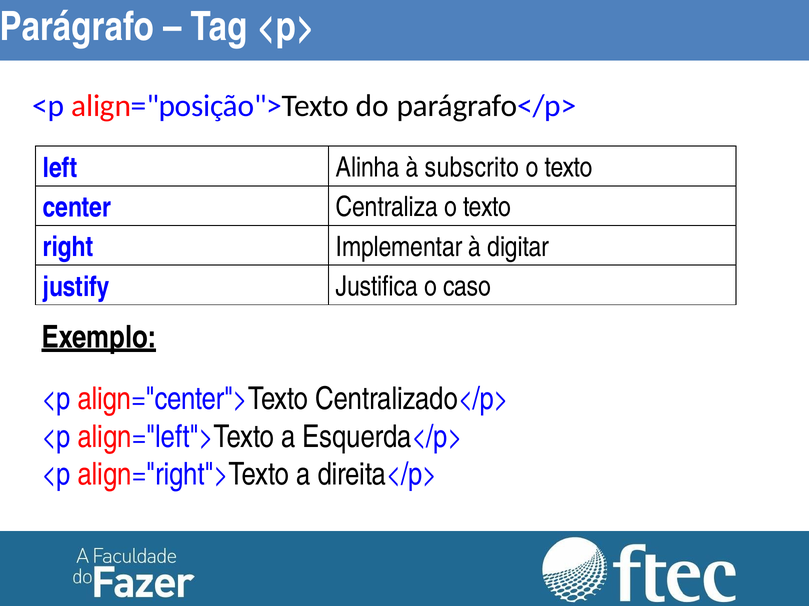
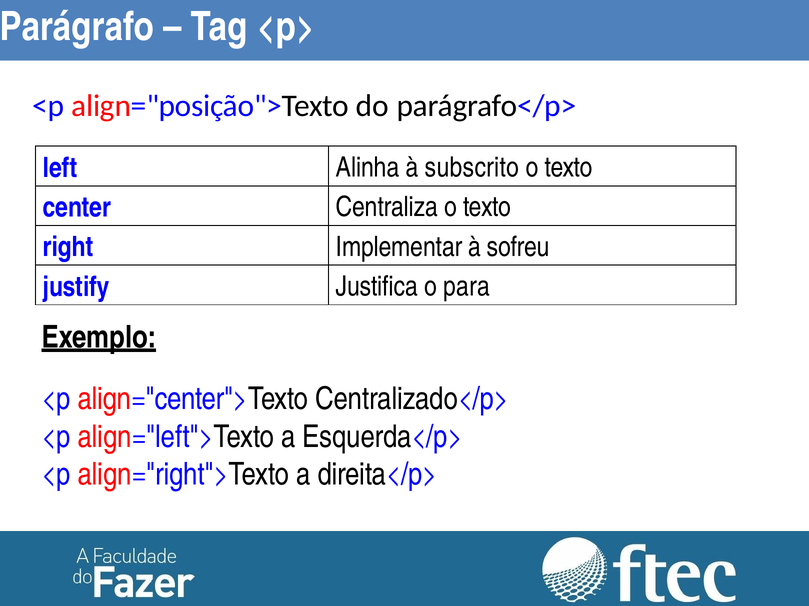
digitar: digitar -> sofreu
caso: caso -> para
